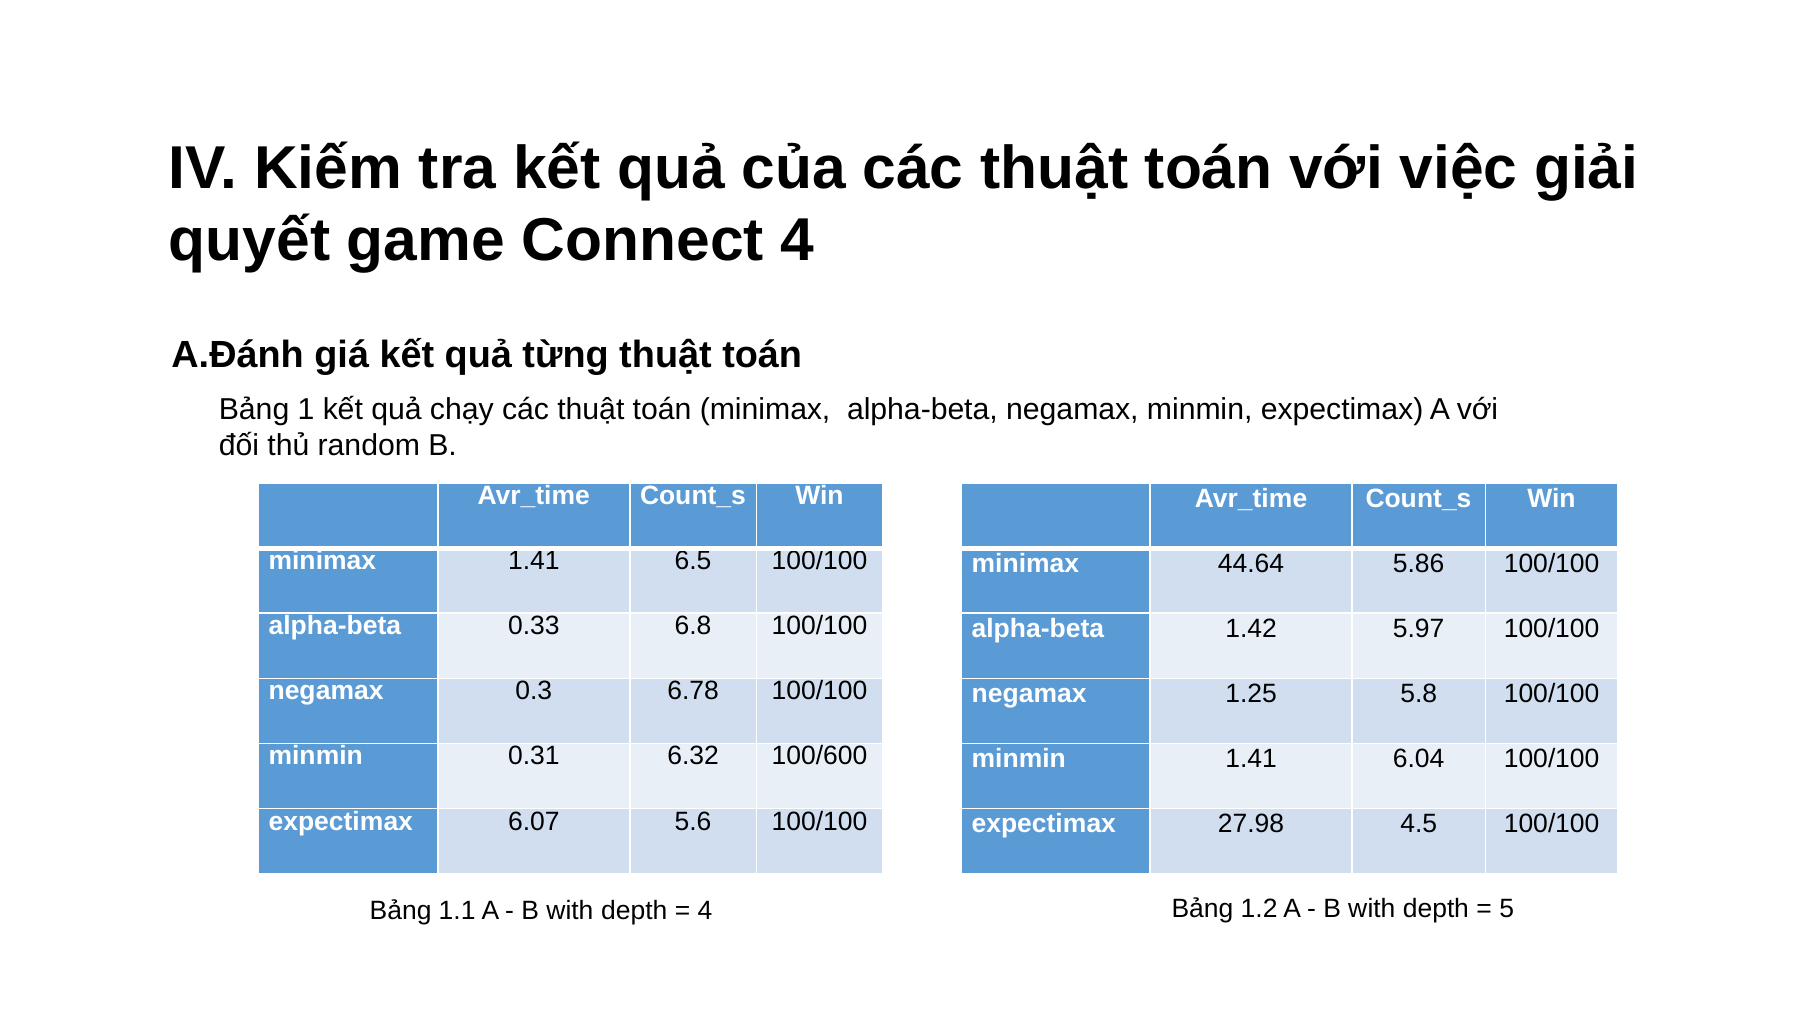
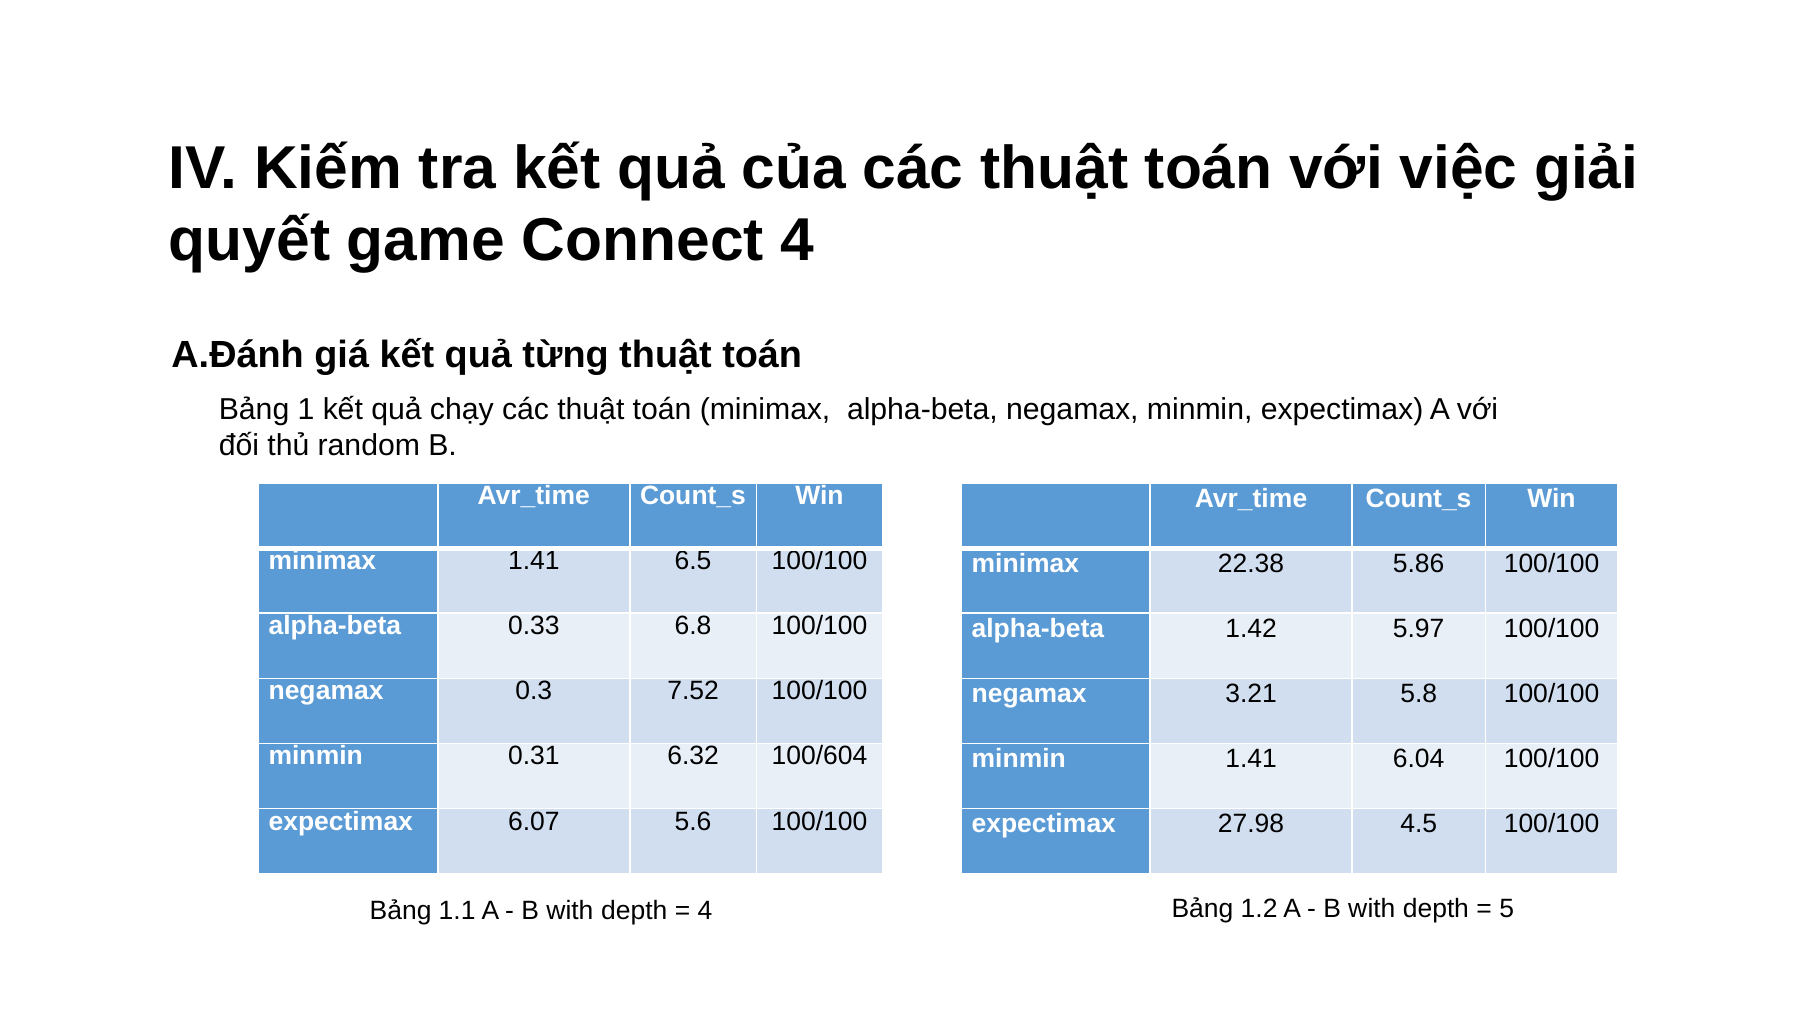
44.64: 44.64 -> 22.38
6.78: 6.78 -> 7.52
1.25: 1.25 -> 3.21
100/600: 100/600 -> 100/604
